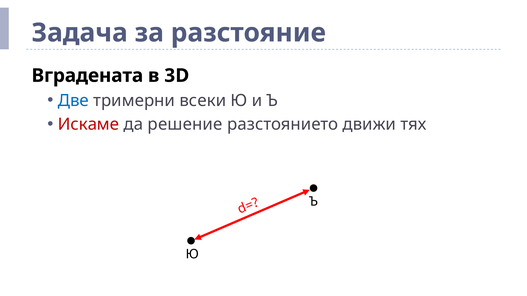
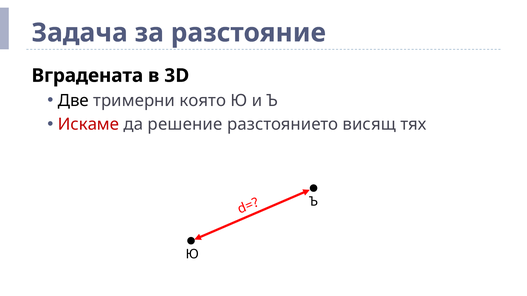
Две colour: blue -> black
всеки: всеки -> която
движи: движи -> висящ
